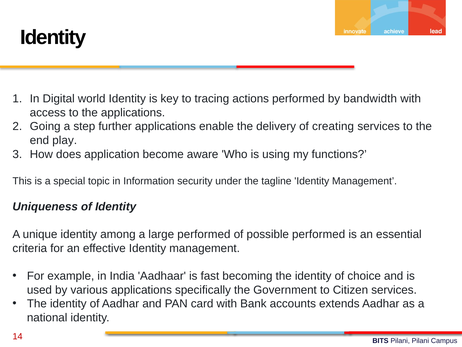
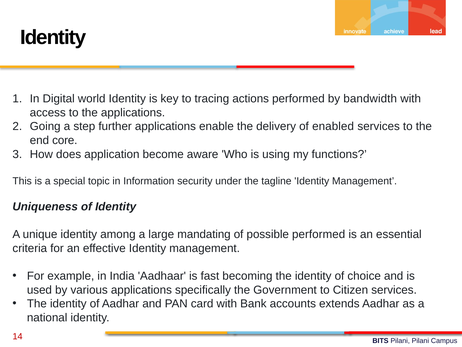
creating: creating -> enabled
play: play -> core
large performed: performed -> mandating
